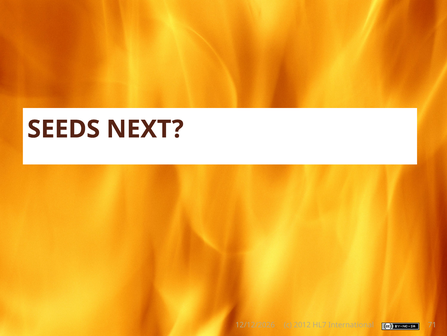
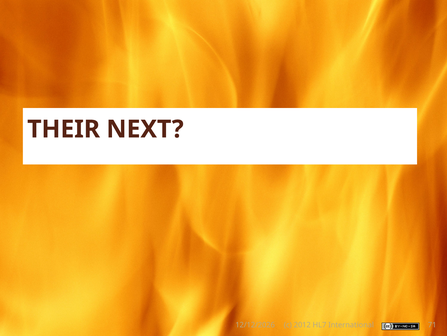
SEEDS: SEEDS -> THEIR
